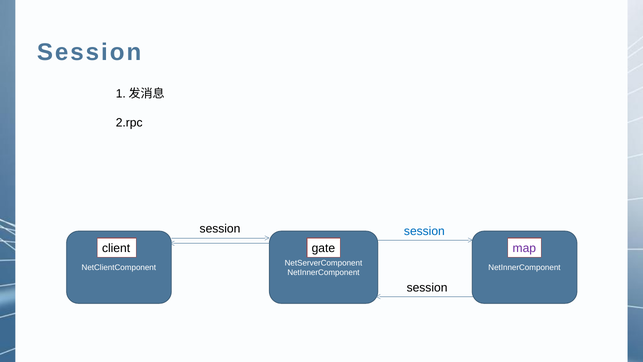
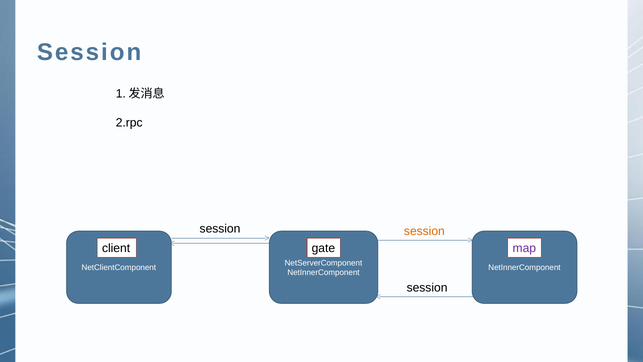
session at (424, 231) colour: blue -> orange
